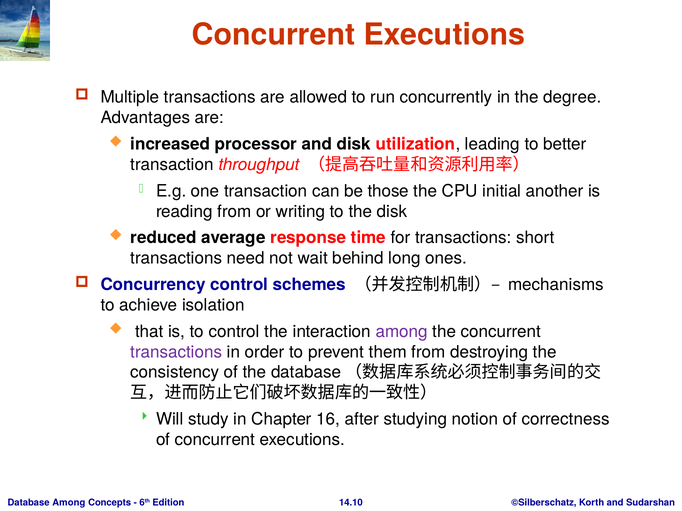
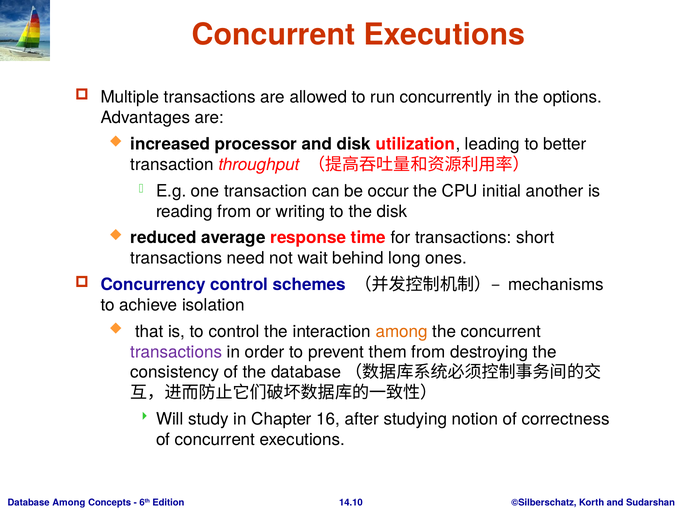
degree: degree -> options
those: those -> occur
among at (402, 332) colour: purple -> orange
